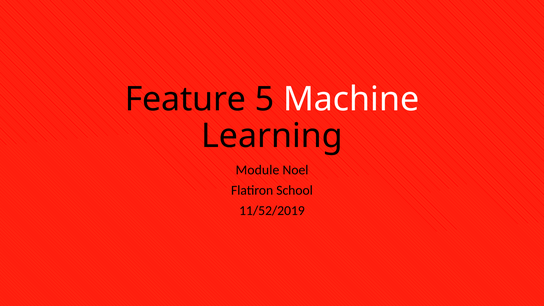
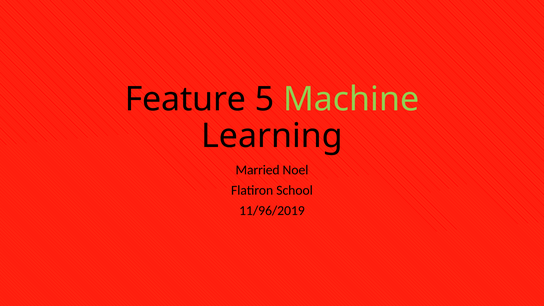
Machine colour: white -> light green
Module: Module -> Married
11/52/2019: 11/52/2019 -> 11/96/2019
